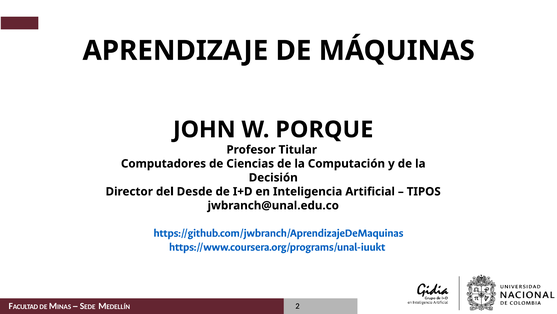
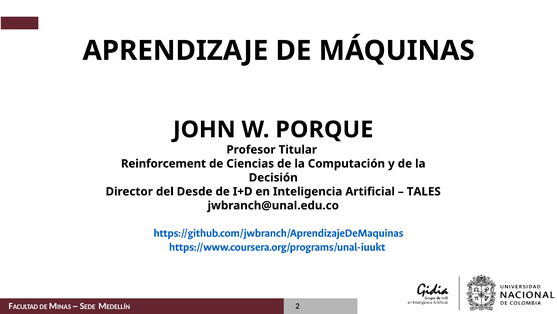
Computadores: Computadores -> Reinforcement
TIPOS: TIPOS -> TALES
